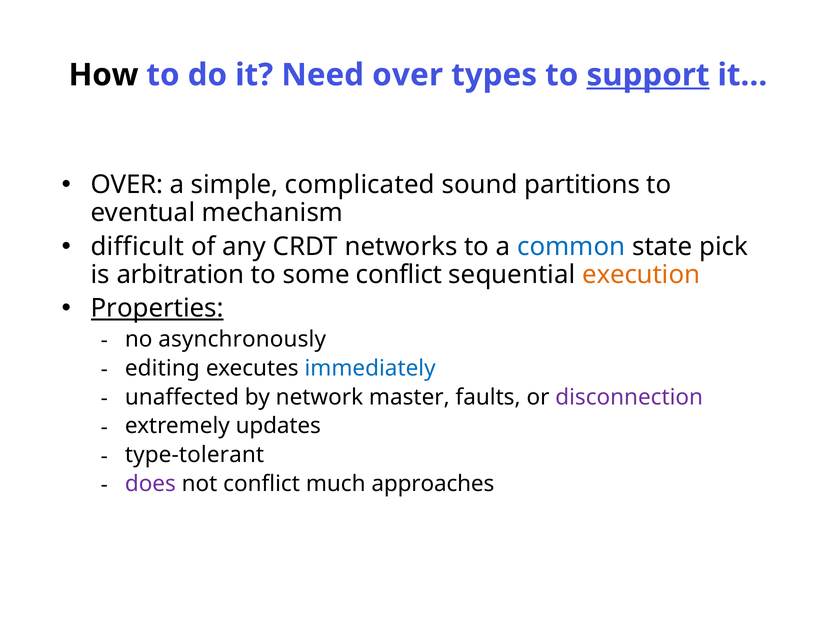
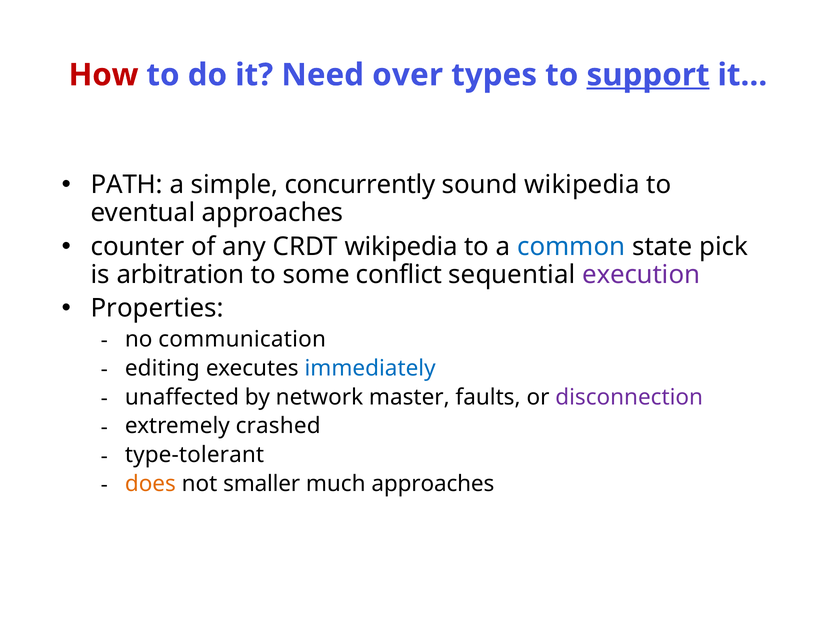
How colour: black -> red
OVER at (127, 185): OVER -> PATH
complicated: complicated -> concurrently
sound partitions: partitions -> wikipedia
eventual mechanism: mechanism -> approaches
difficult: difficult -> counter
CRDT networks: networks -> wikipedia
execution colour: orange -> purple
Properties underline: present -> none
asynchronously: asynchronously -> communication
updates: updates -> crashed
does colour: purple -> orange
not conflict: conflict -> smaller
